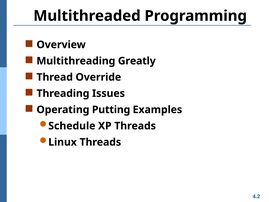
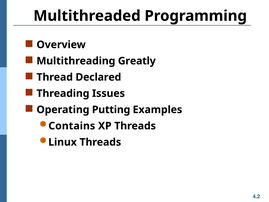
Override: Override -> Declared
Schedule: Schedule -> Contains
